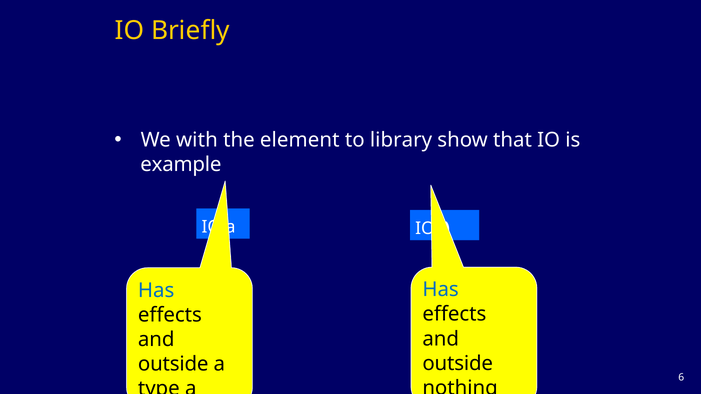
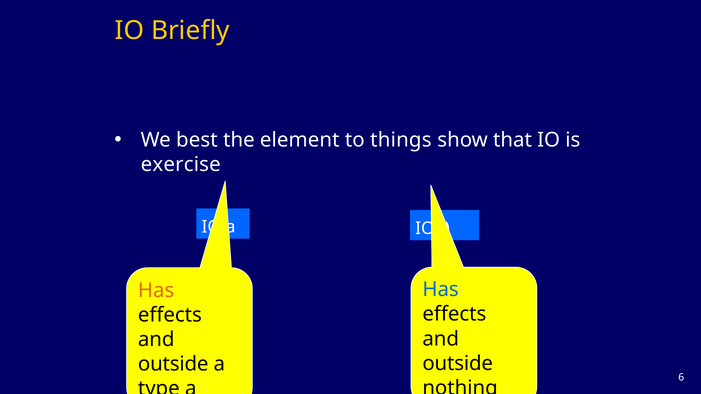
with: with -> best
library: library -> things
example: example -> exercise
Has at (156, 291) colour: blue -> orange
